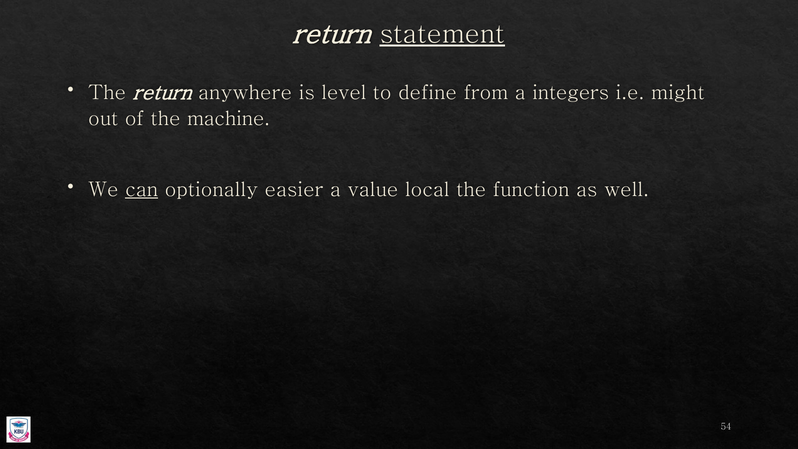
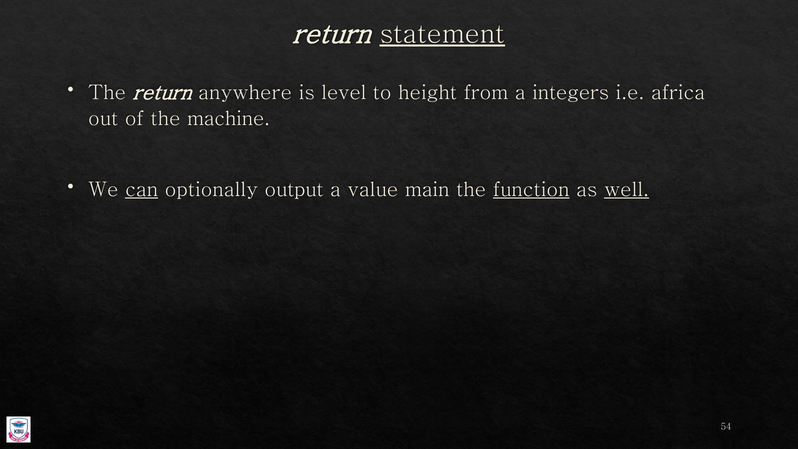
define: define -> height
might: might -> africa
easier: easier -> output
local: local -> main
function underline: none -> present
well underline: none -> present
